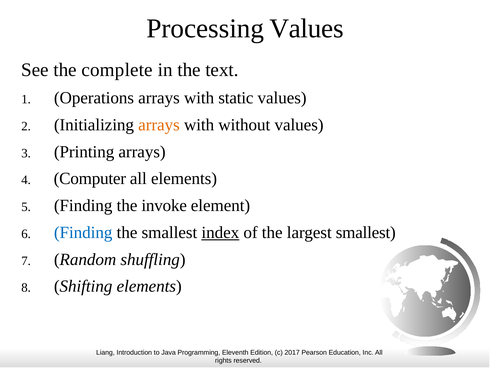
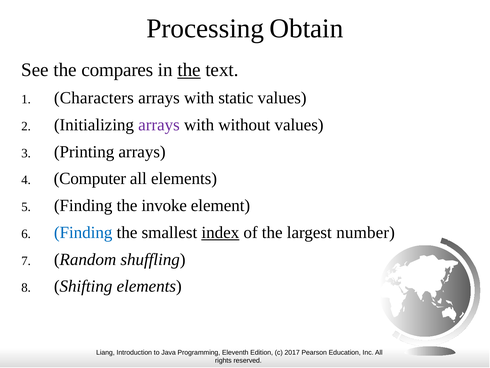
Processing Values: Values -> Obtain
complete: complete -> compares
the at (189, 70) underline: none -> present
Operations: Operations -> Characters
arrays at (159, 125) colour: orange -> purple
largest smallest: smallest -> number
